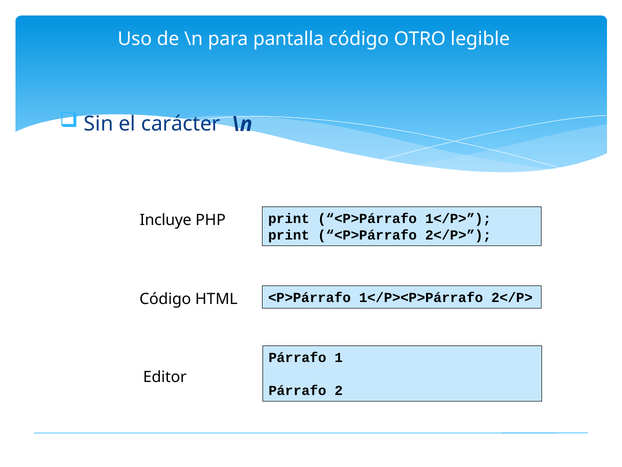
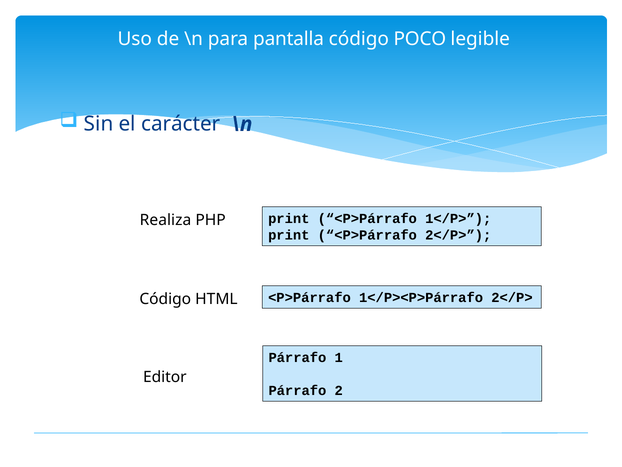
OTRO: OTRO -> POCO
Incluye: Incluye -> Realiza
